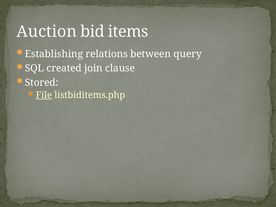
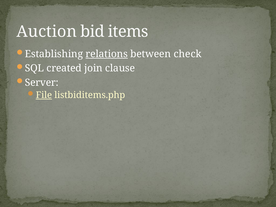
relations underline: none -> present
query: query -> check
Stored: Stored -> Server
